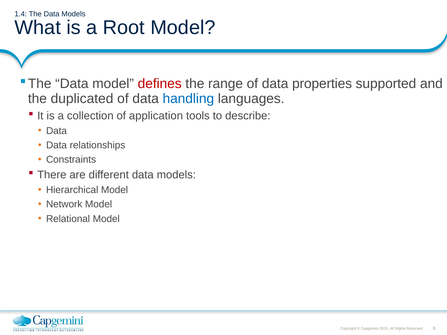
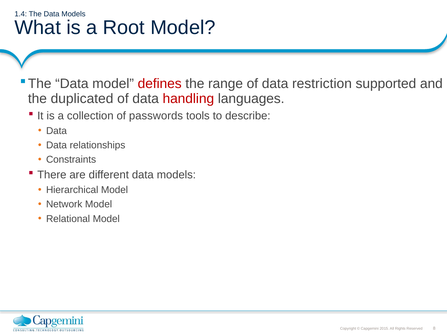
properties: properties -> restriction
handling colour: blue -> red
application: application -> passwords
